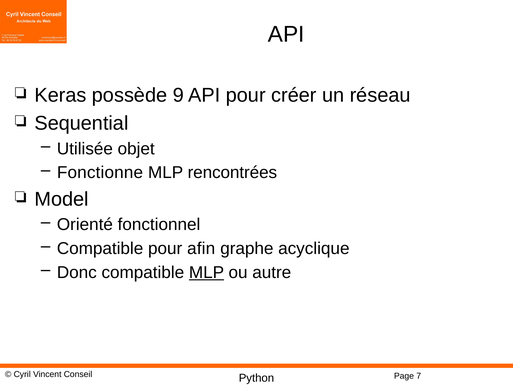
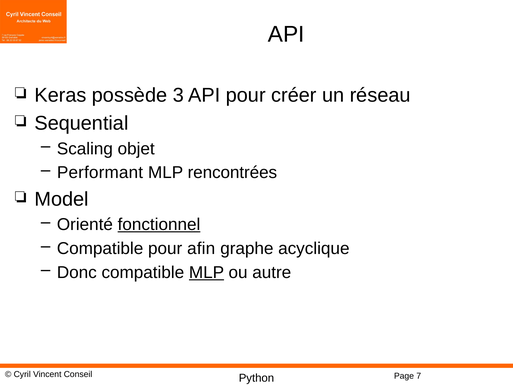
9: 9 -> 3
Utilisée: Utilisée -> Scaling
Fonctionne: Fonctionne -> Performant
fonctionnel underline: none -> present
